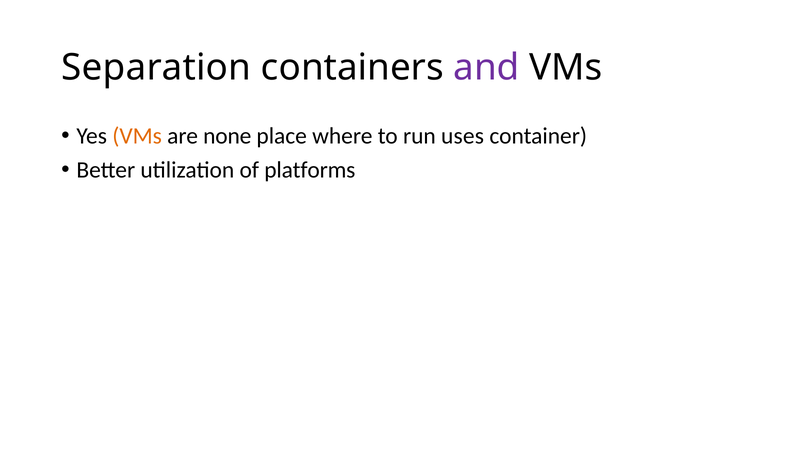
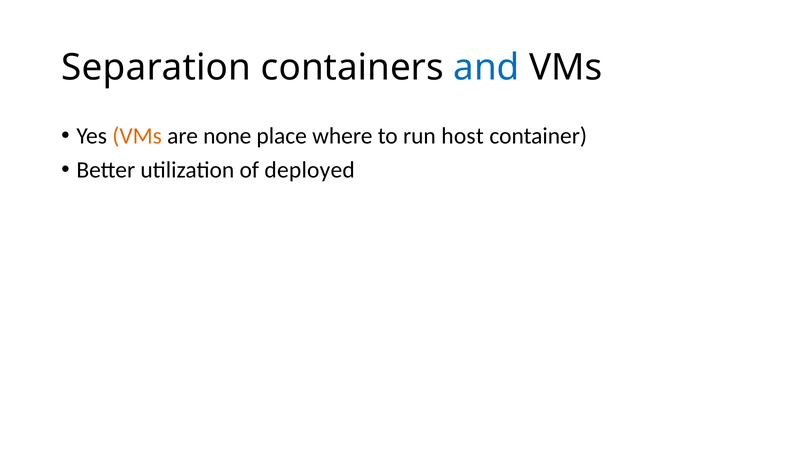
and colour: purple -> blue
uses: uses -> host
platforms: platforms -> deployed
